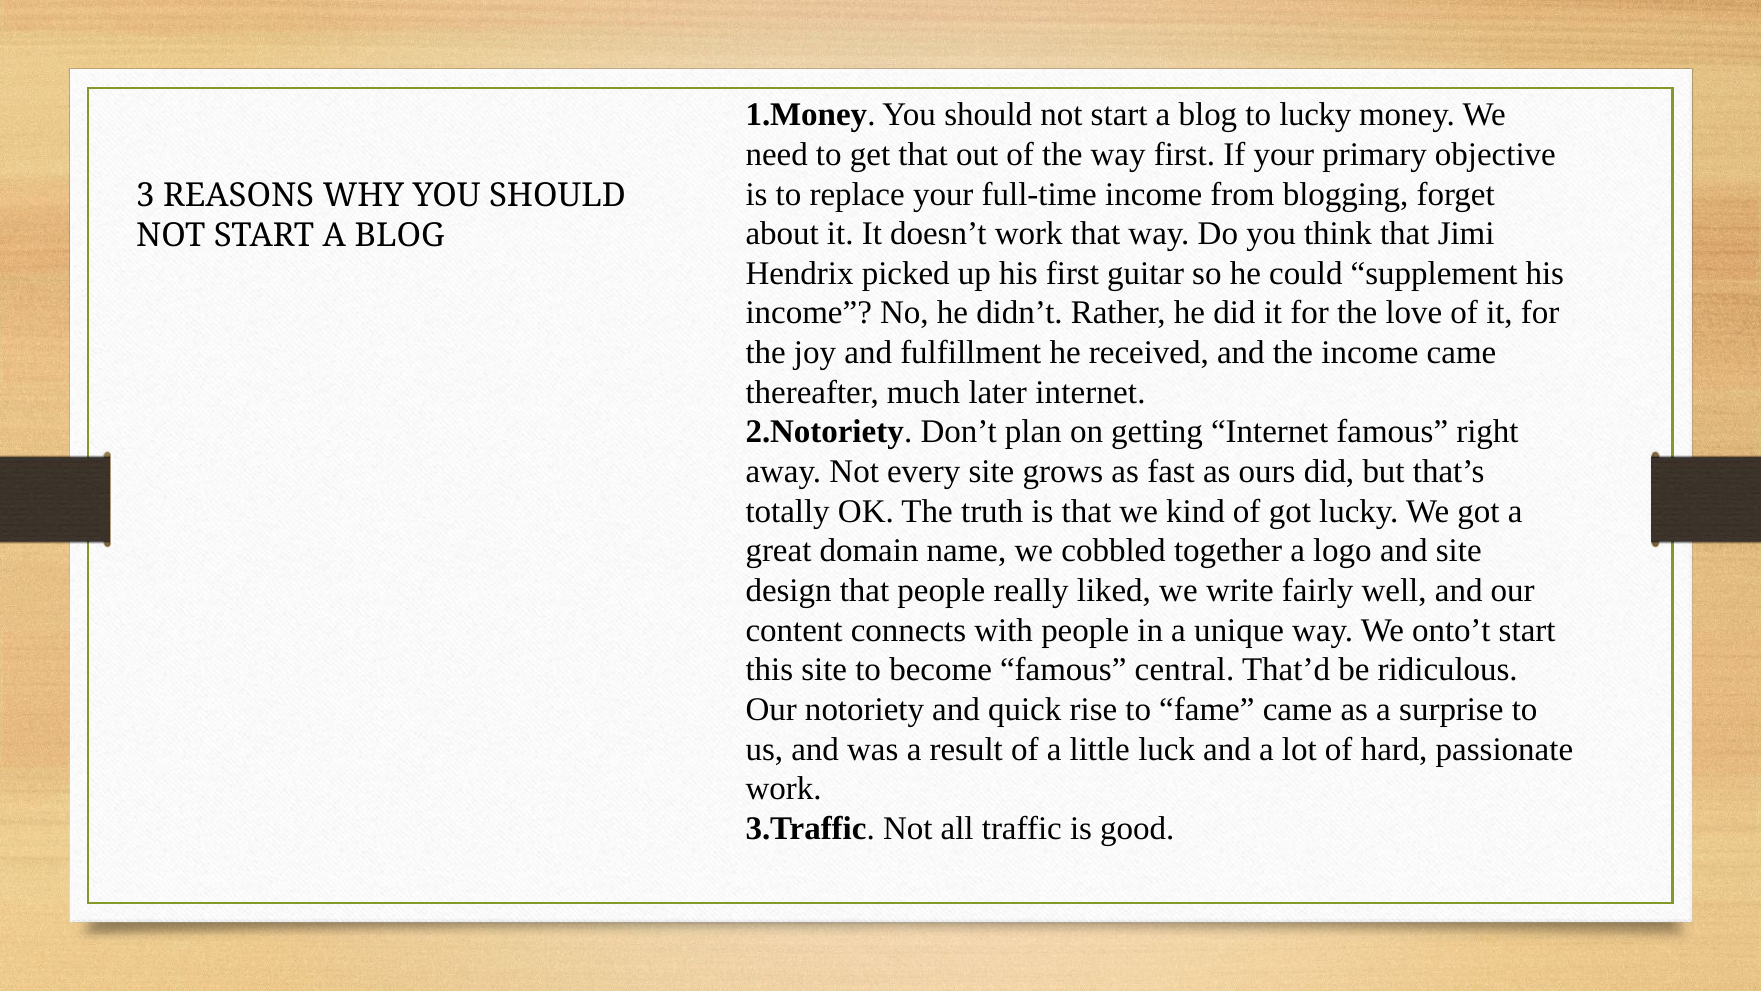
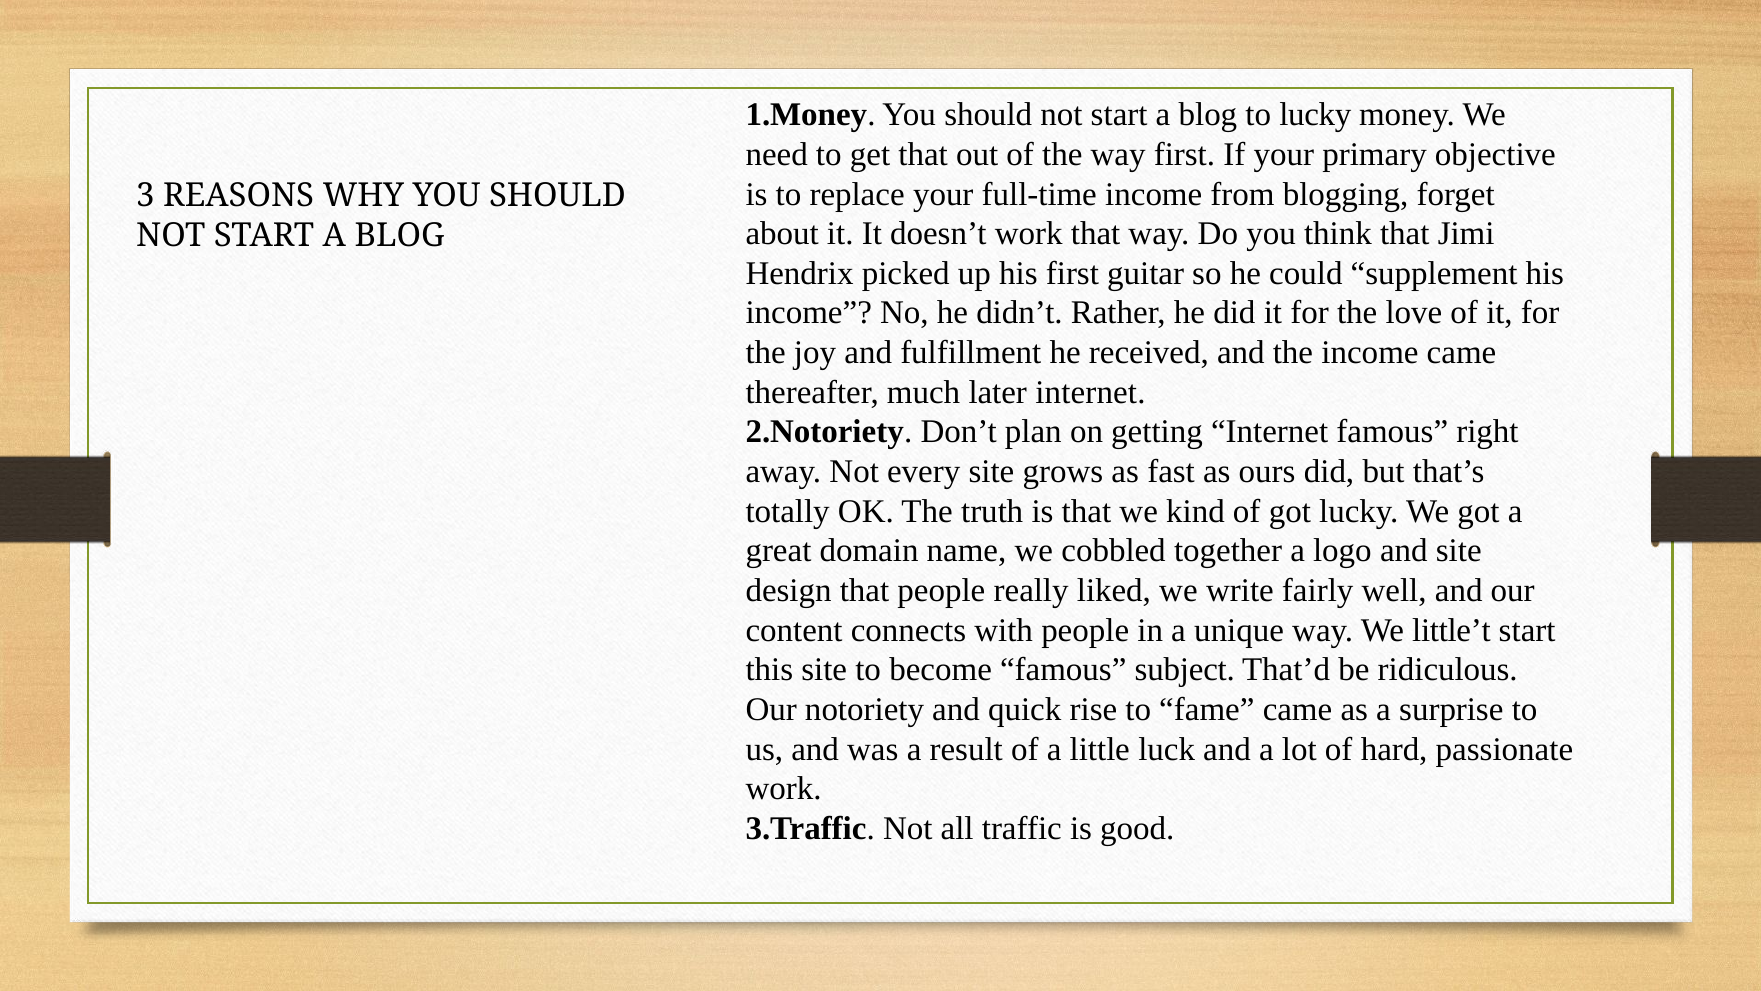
onto’t: onto’t -> little’t
central: central -> subject
